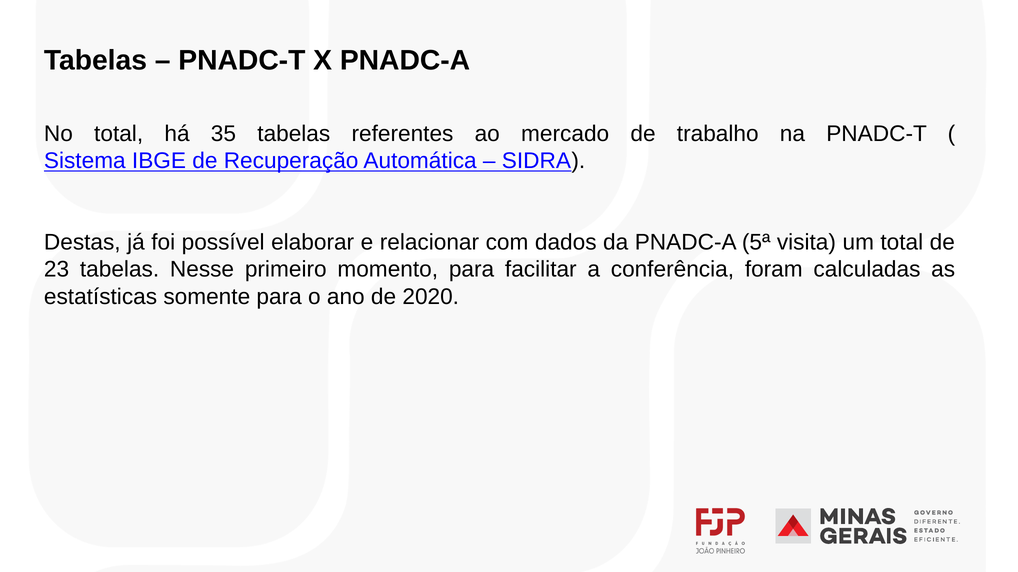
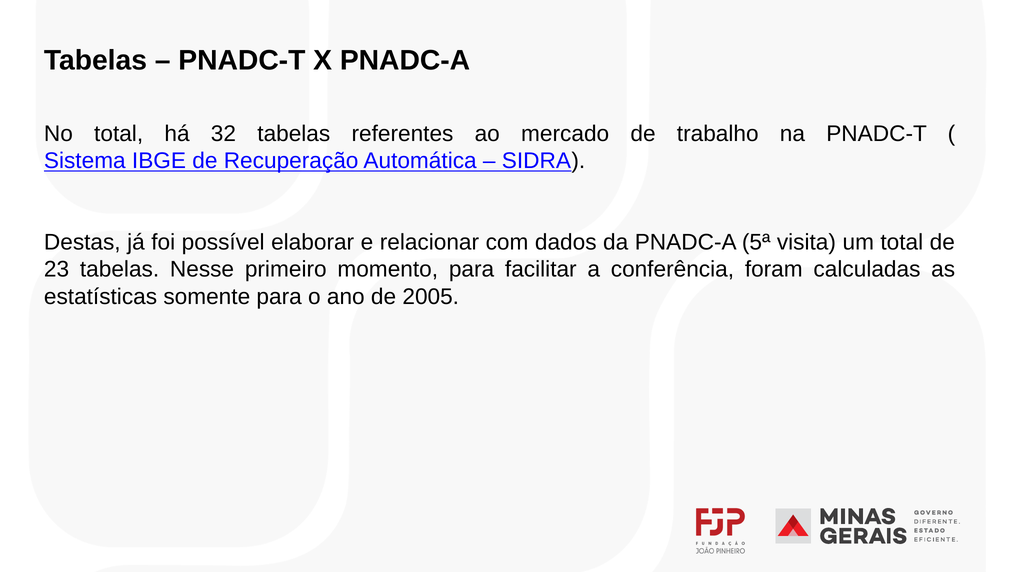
35: 35 -> 32
2020: 2020 -> 2005
